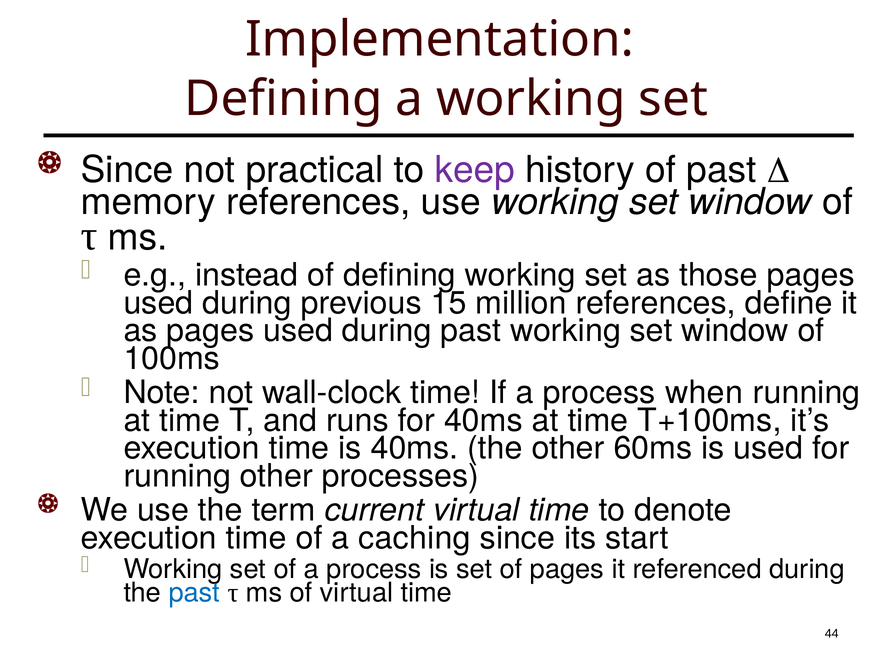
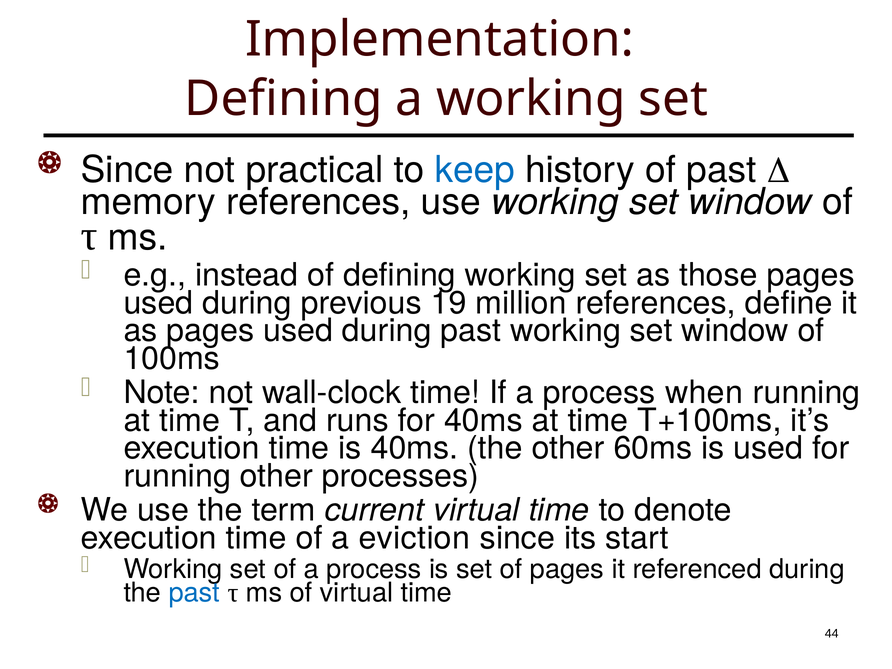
keep colour: purple -> blue
15: 15 -> 19
caching: caching -> eviction
